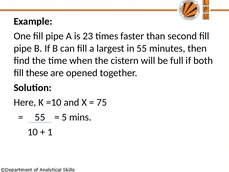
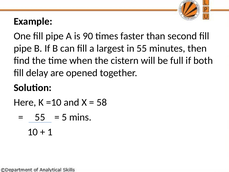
23: 23 -> 90
these: these -> delay
75: 75 -> 58
